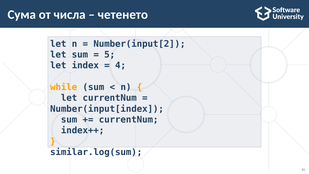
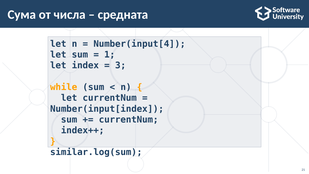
четенето: четенето -> средната
Number(input[2: Number(input[2 -> Number(input[4
5: 5 -> 1
4: 4 -> 3
